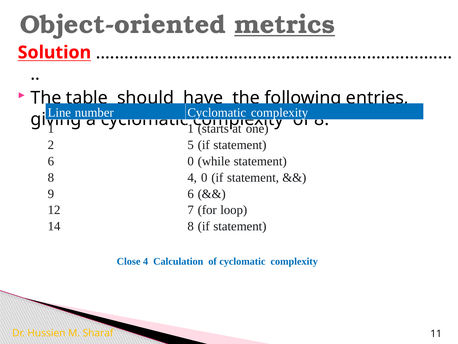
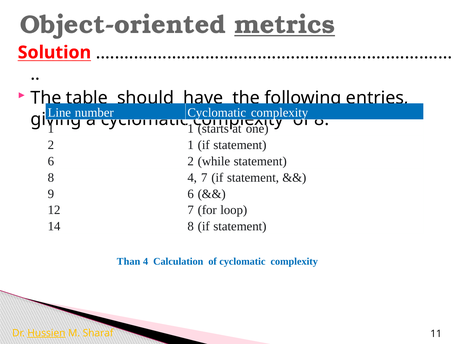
2 5: 5 -> 1
6 0: 0 -> 2
4 0: 0 -> 7
Close: Close -> Than
Hussien underline: none -> present
